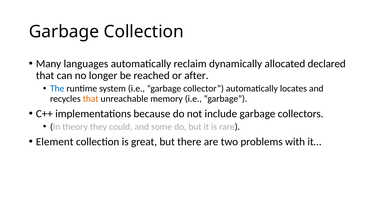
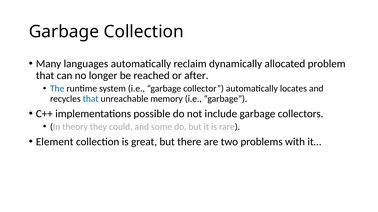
declared: declared -> problem
that at (91, 99) colour: orange -> blue
because: because -> possible
